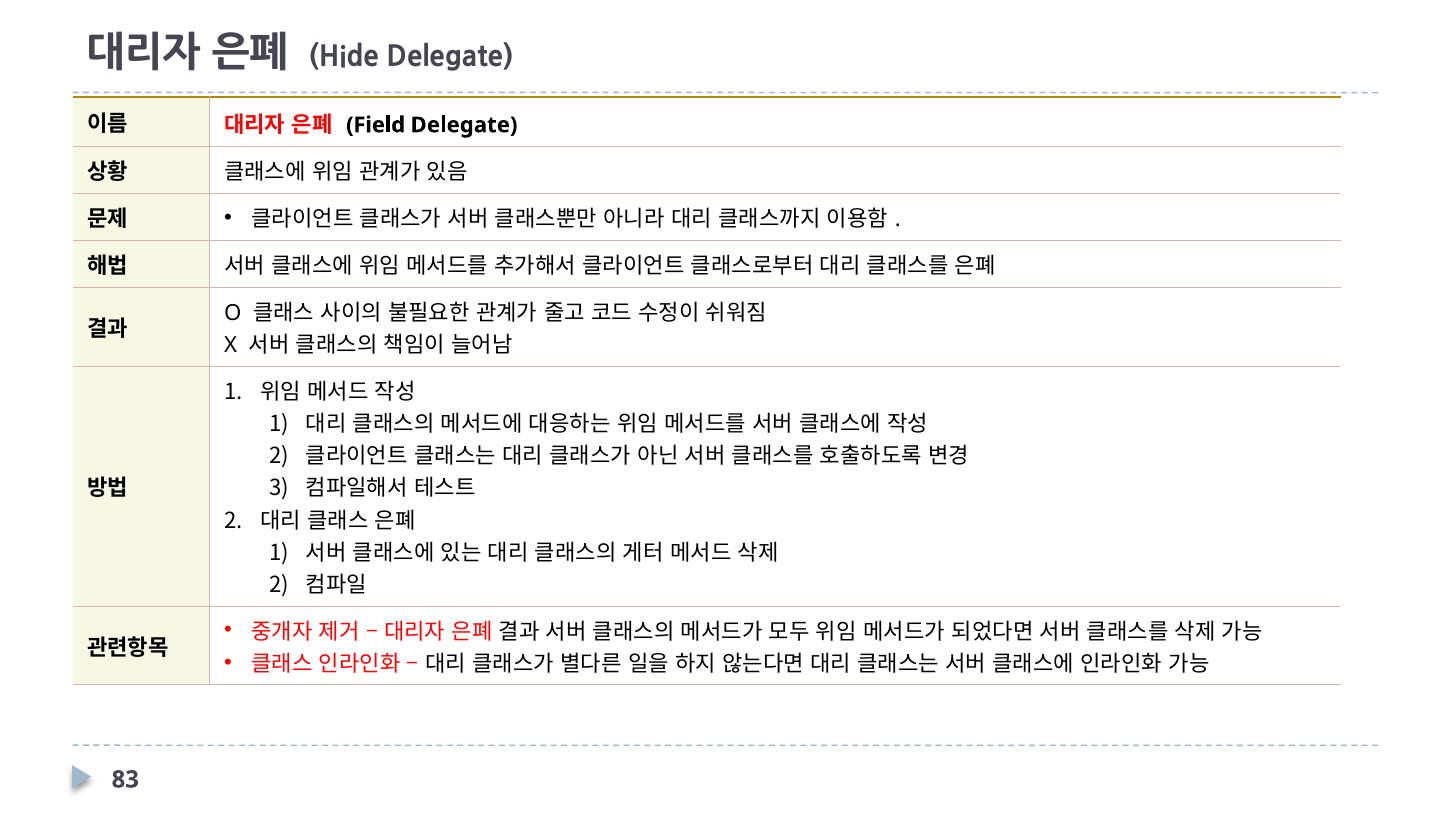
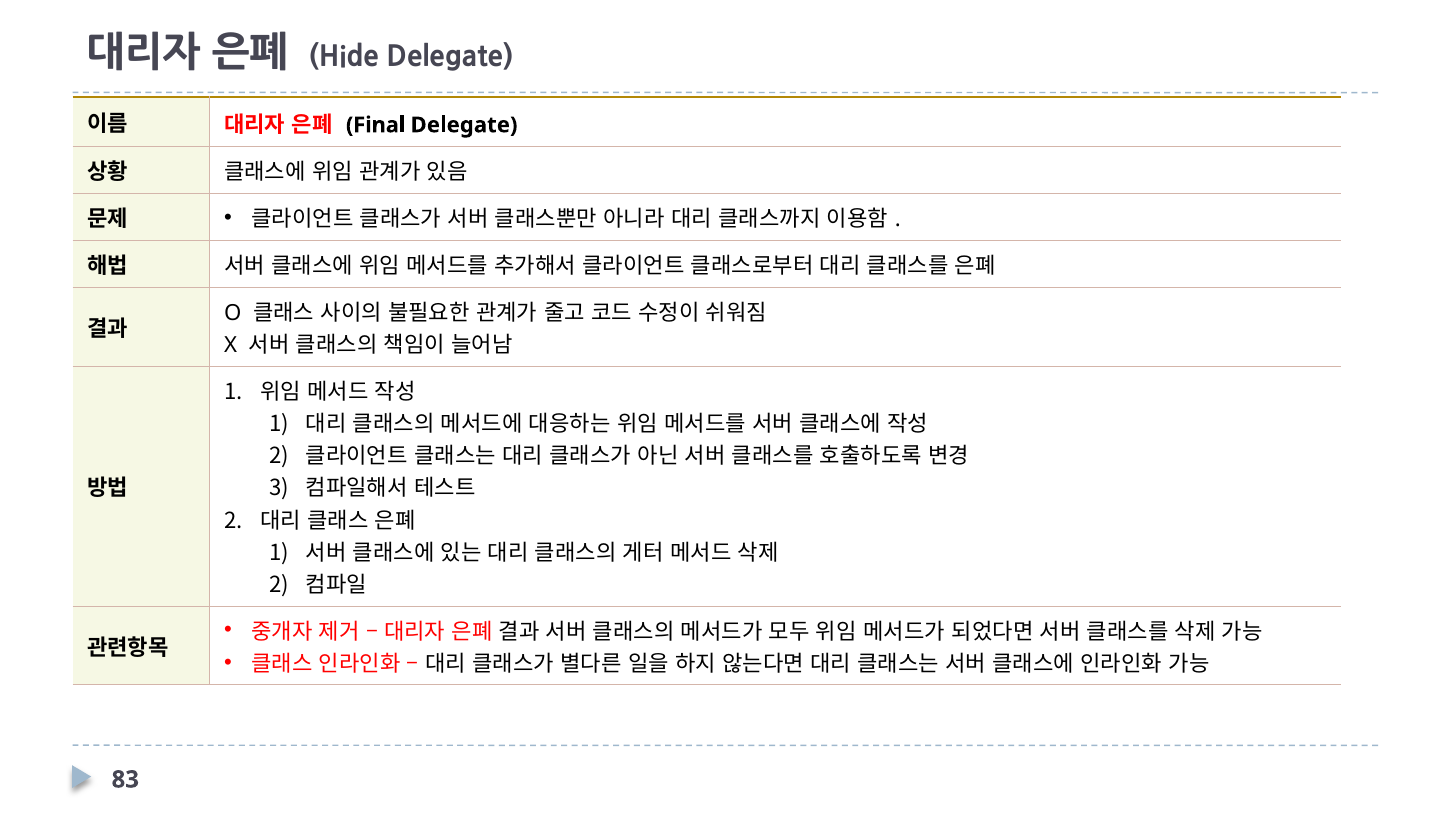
Field: Field -> Final
